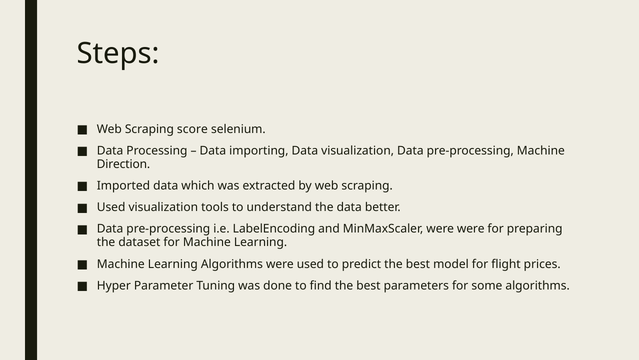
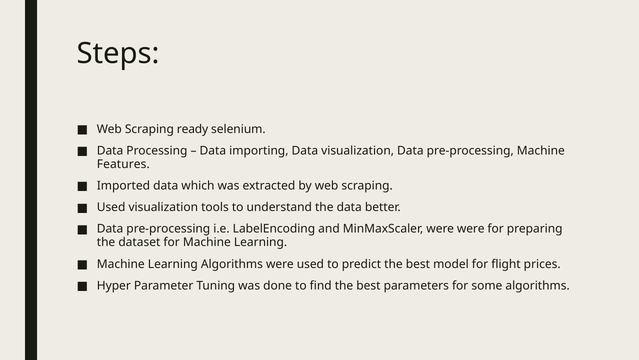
score: score -> ready
Direction: Direction -> Features
